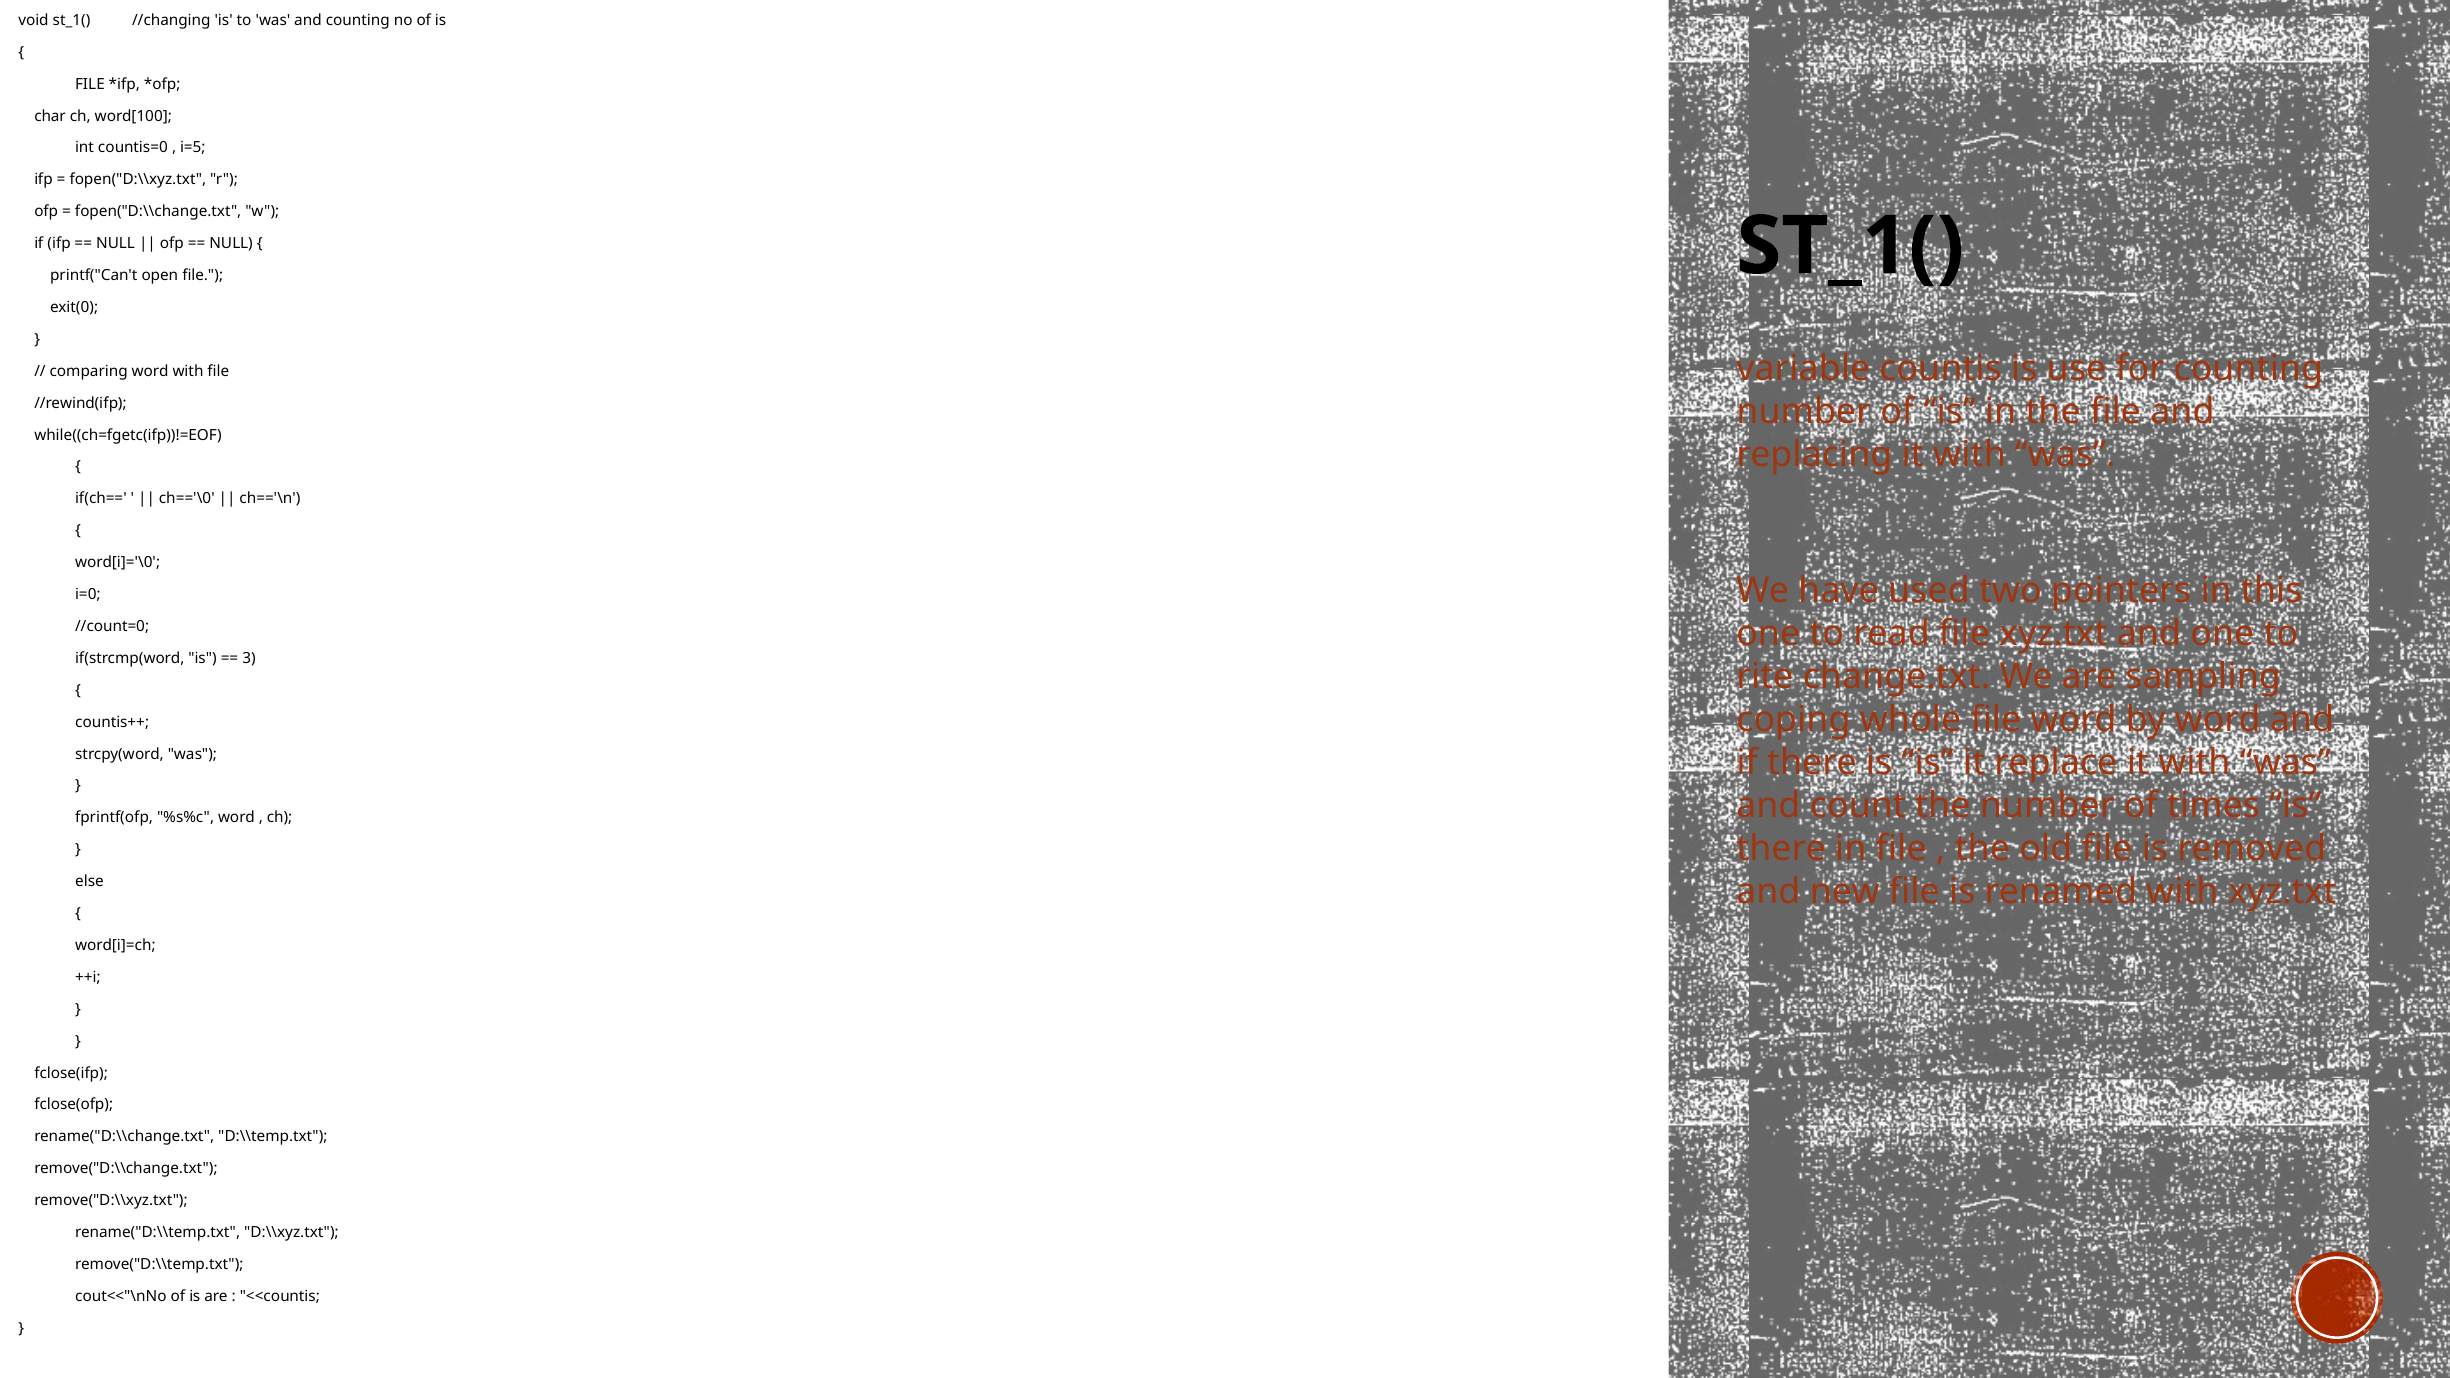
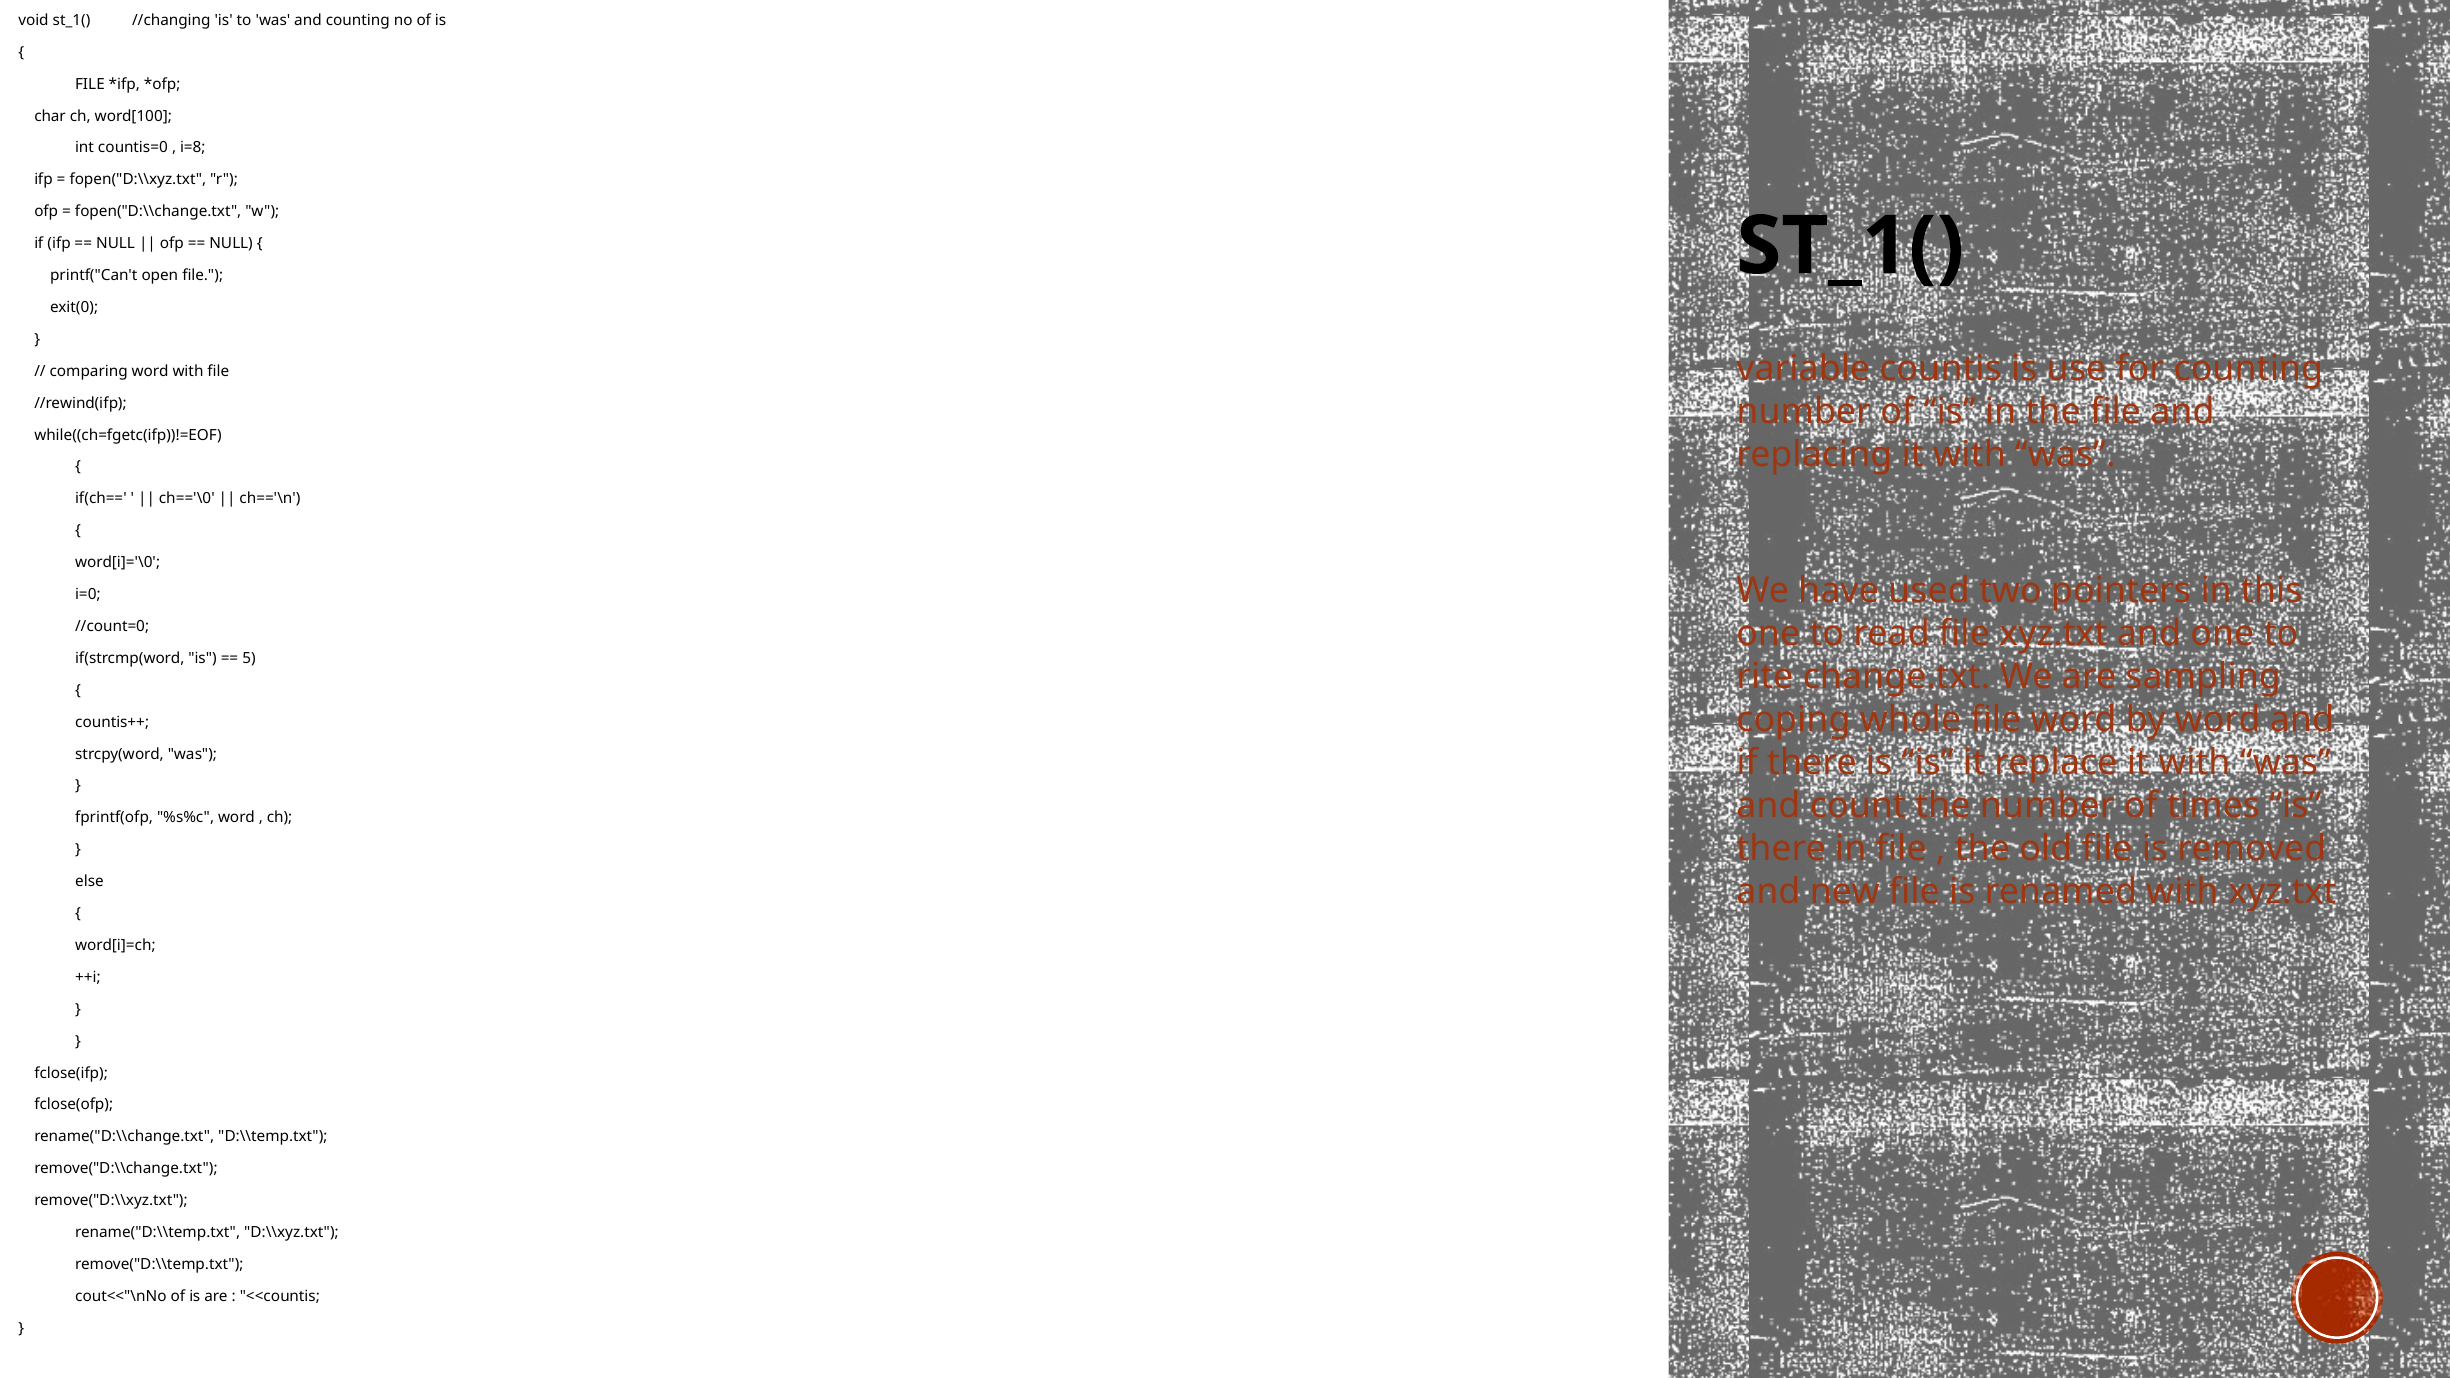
i=5: i=5 -> i=8
3: 3 -> 5
